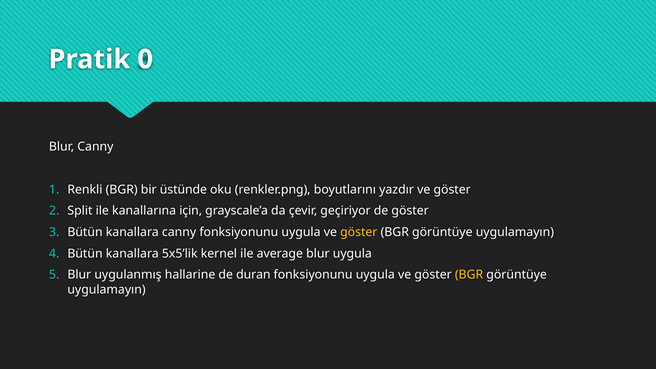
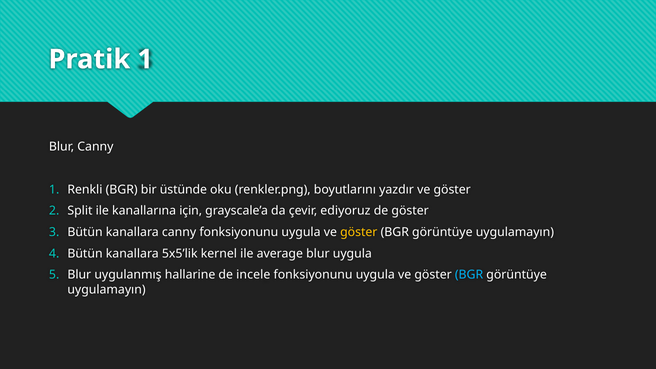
Pratik 0: 0 -> 1
geçiriyor: geçiriyor -> ediyoruz
duran: duran -> incele
BGR at (469, 275) colour: yellow -> light blue
